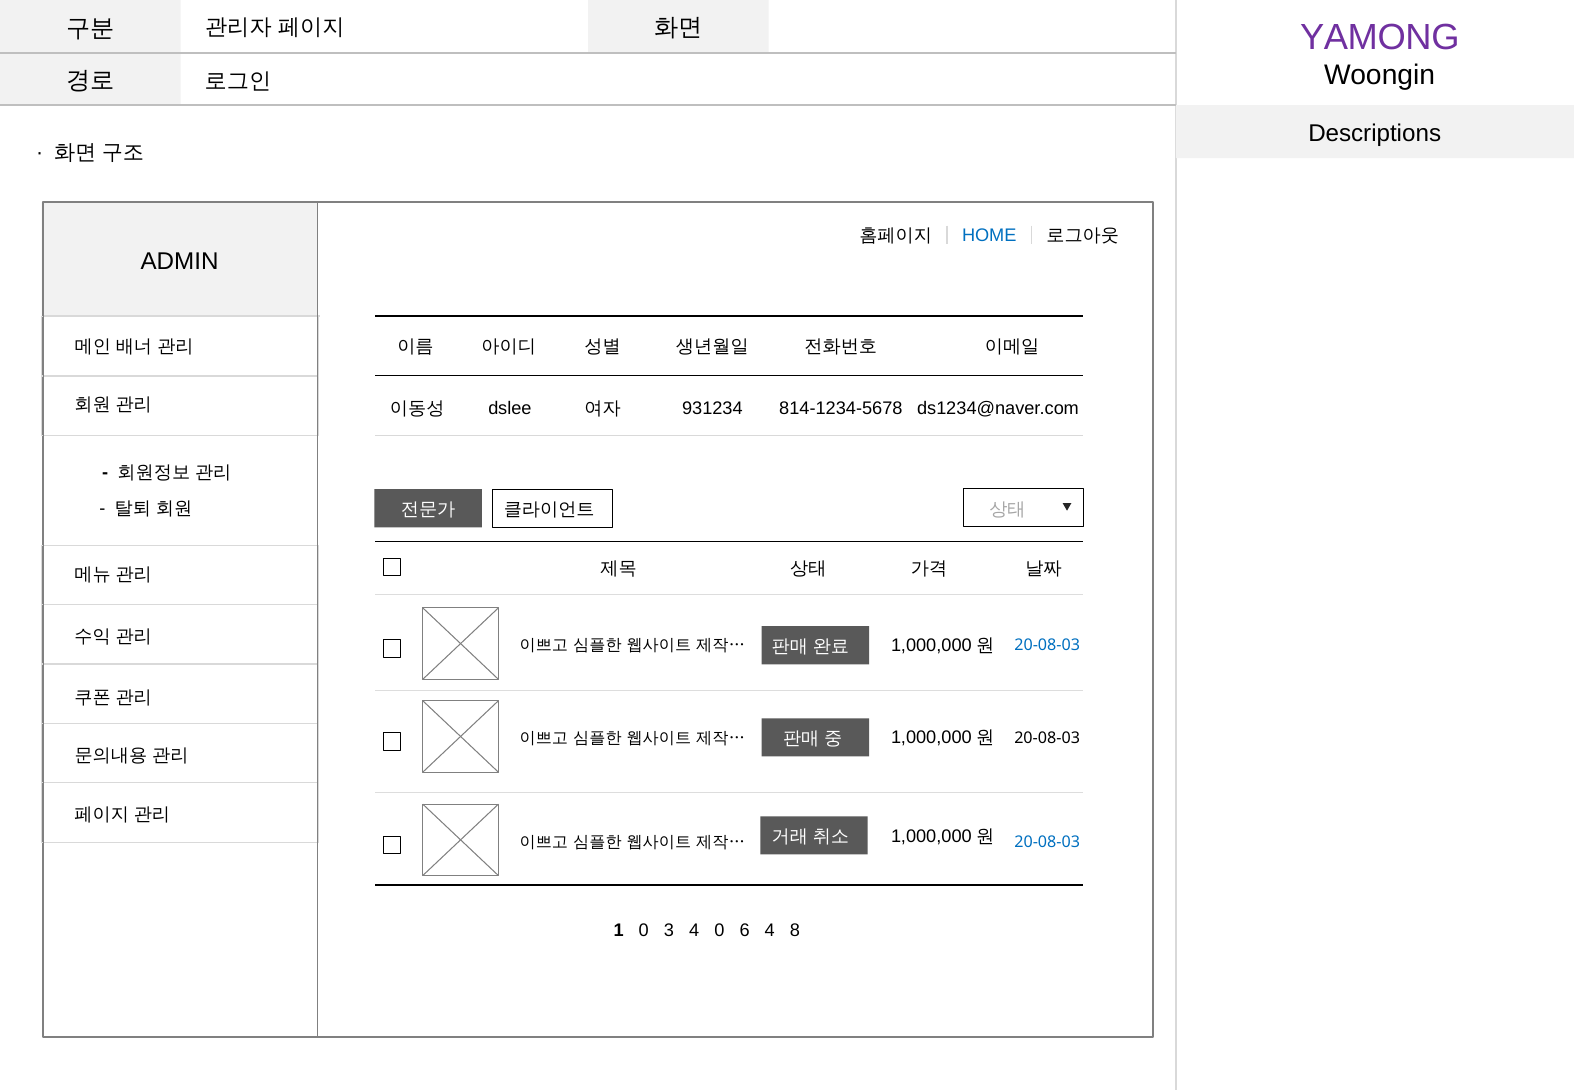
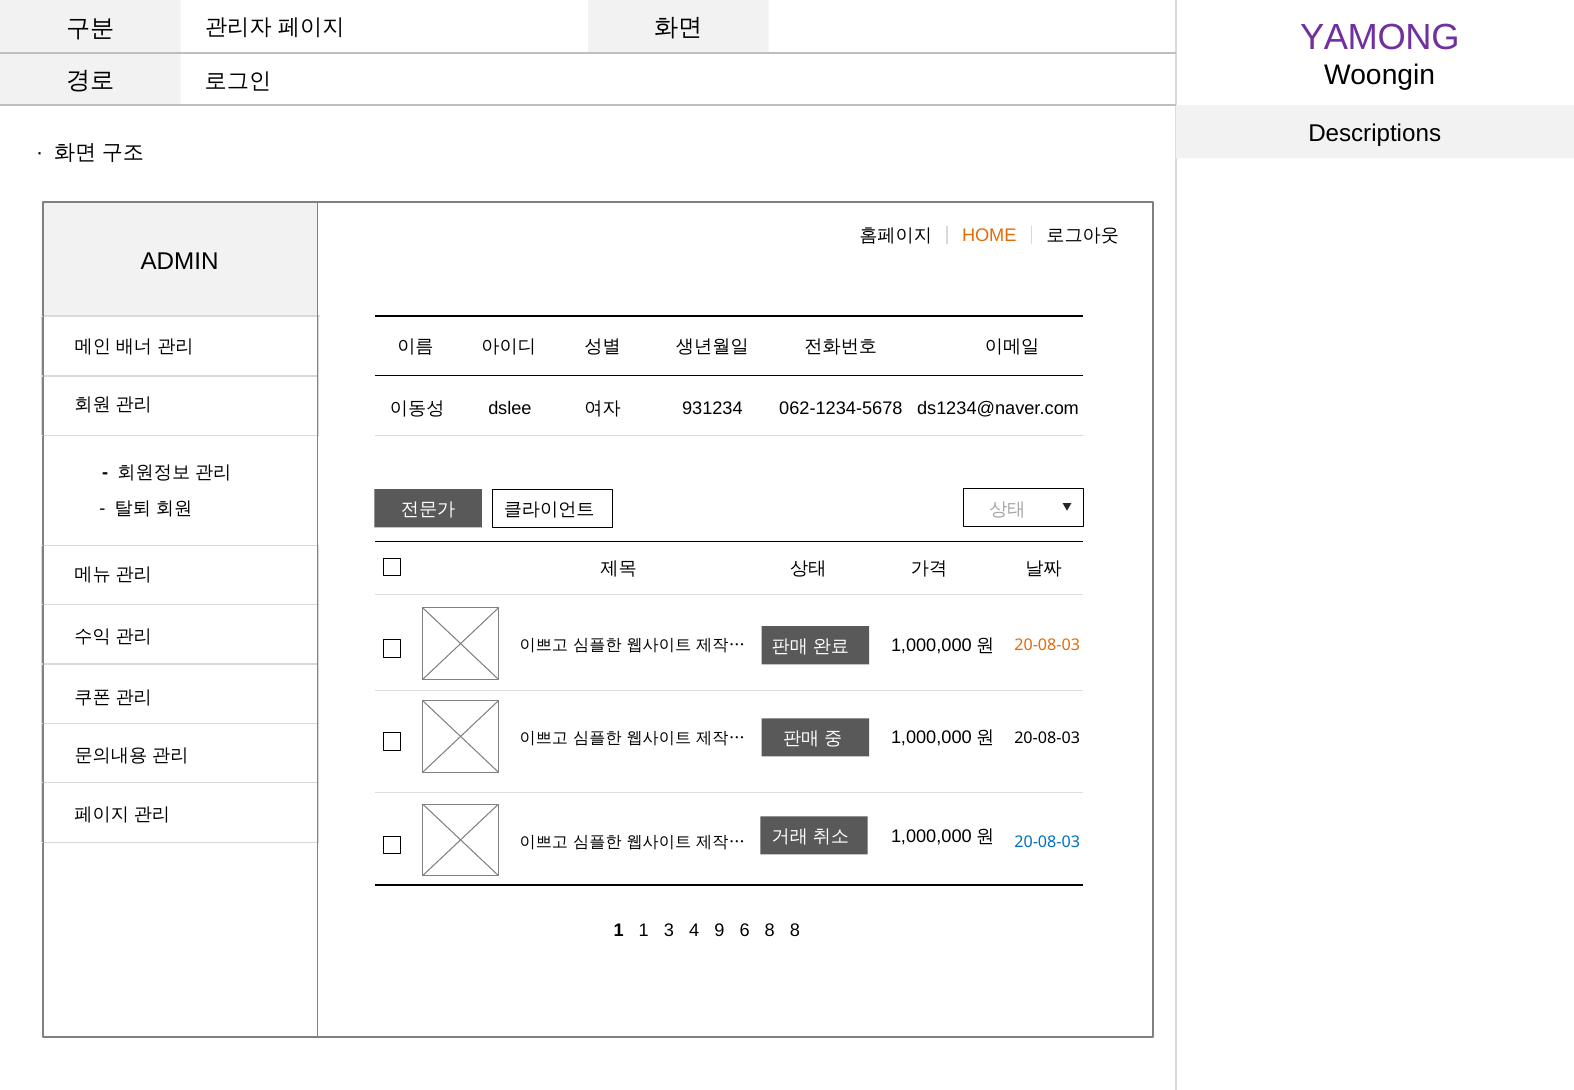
HOME colour: blue -> orange
814-1234-5678: 814-1234-5678 -> 062-1234-5678
20-08-03 at (1047, 645) colour: blue -> orange
1 0: 0 -> 1
4 0: 0 -> 9
6 4: 4 -> 8
